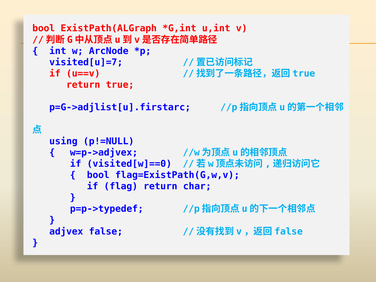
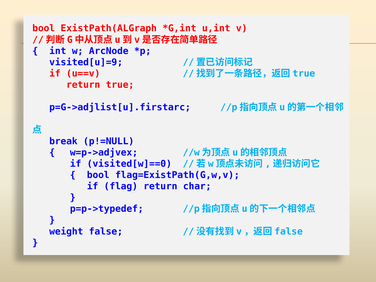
visited[u]=7: visited[u]=7 -> visited[u]=9
using: using -> break
adjvex: adjvex -> weight
